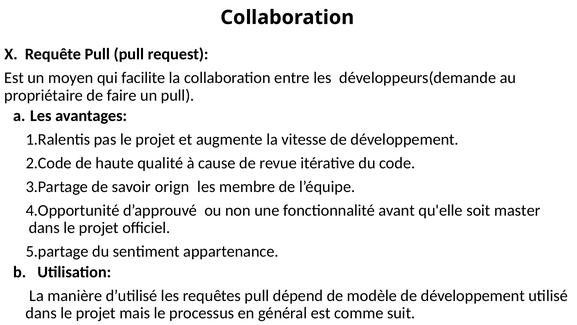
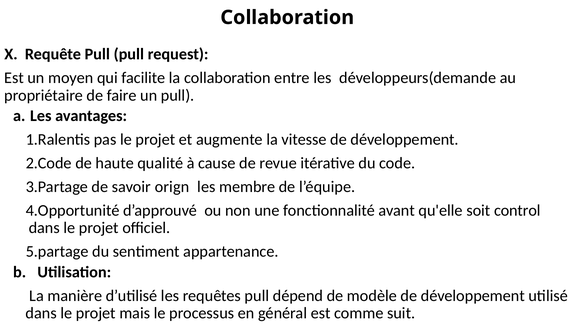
master: master -> control
